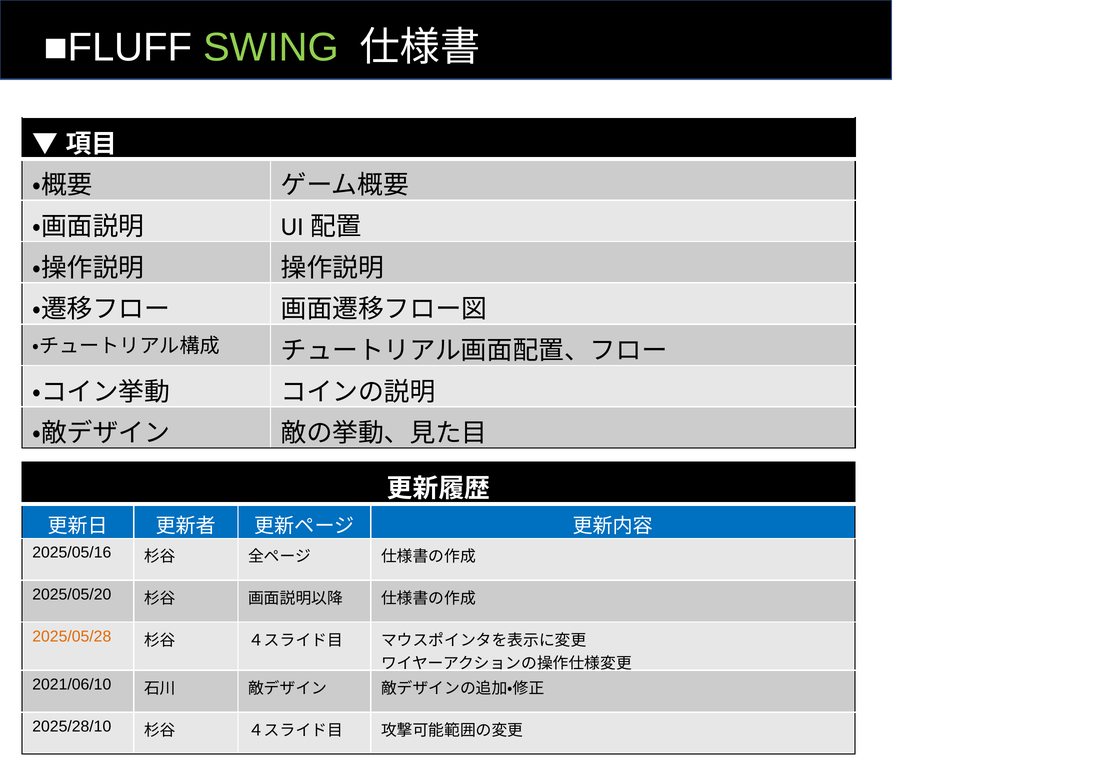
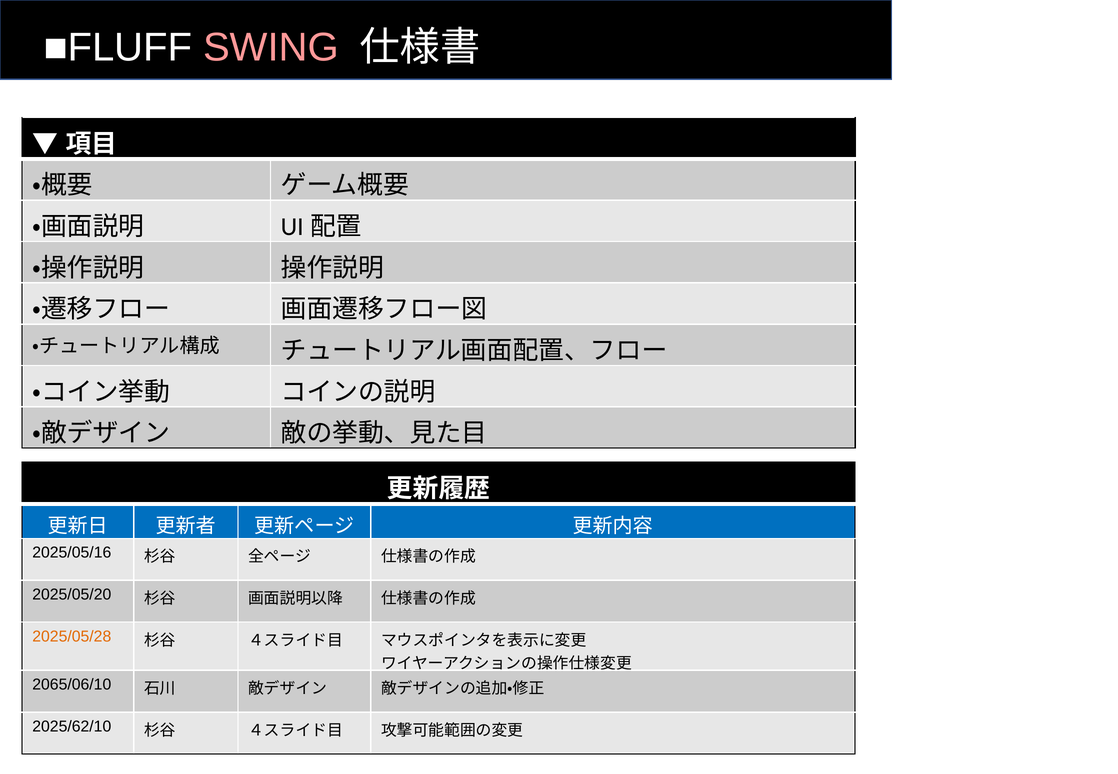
SWING colour: light green -> pink
2021/06/10: 2021/06/10 -> 2065/06/10
2025/28/10: 2025/28/10 -> 2025/62/10
